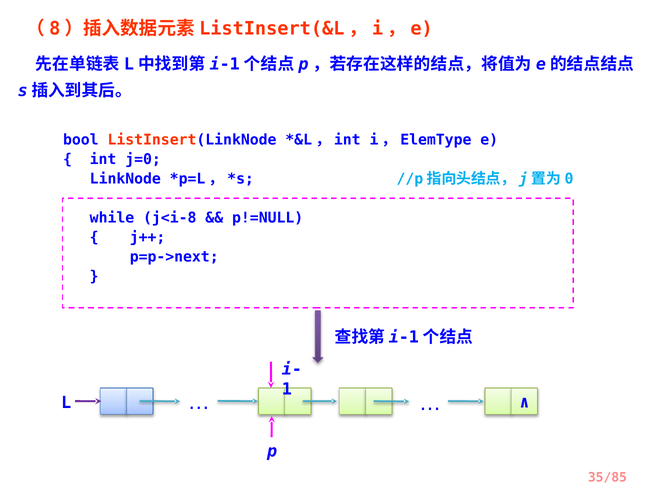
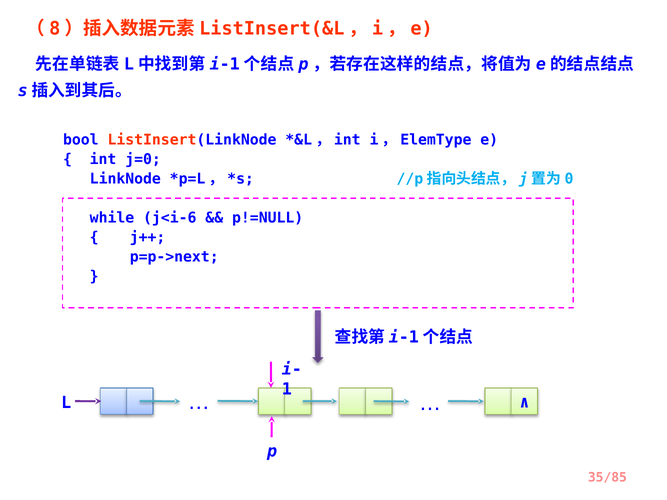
j<i-8: j<i-8 -> j<i-6
